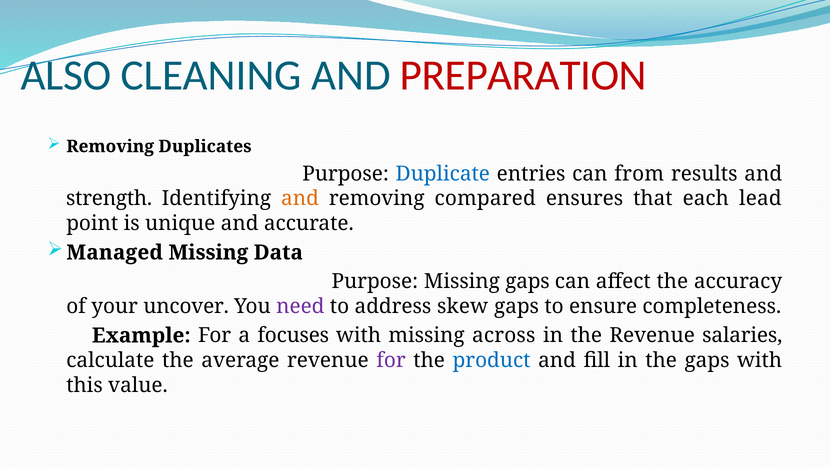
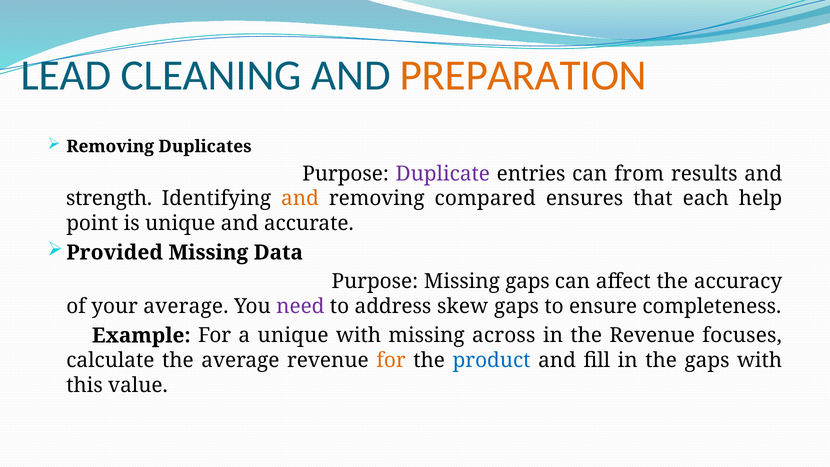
ALSO: ALSO -> LEAD
PREPARATION colour: red -> orange
Duplicate colour: blue -> purple
lead: lead -> help
Managed: Managed -> Provided
your uncover: uncover -> average
a focuses: focuses -> unique
salaries: salaries -> focuses
for at (391, 360) colour: purple -> orange
